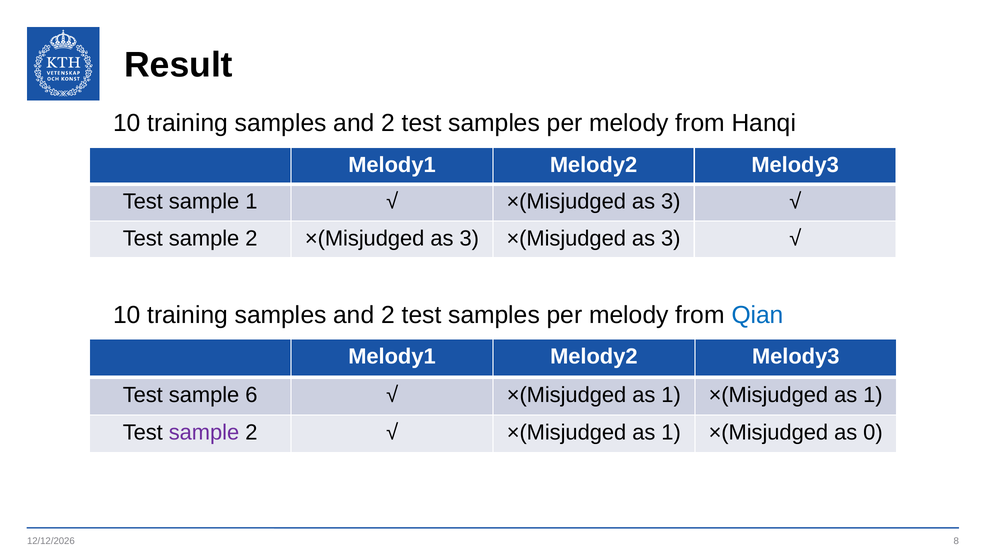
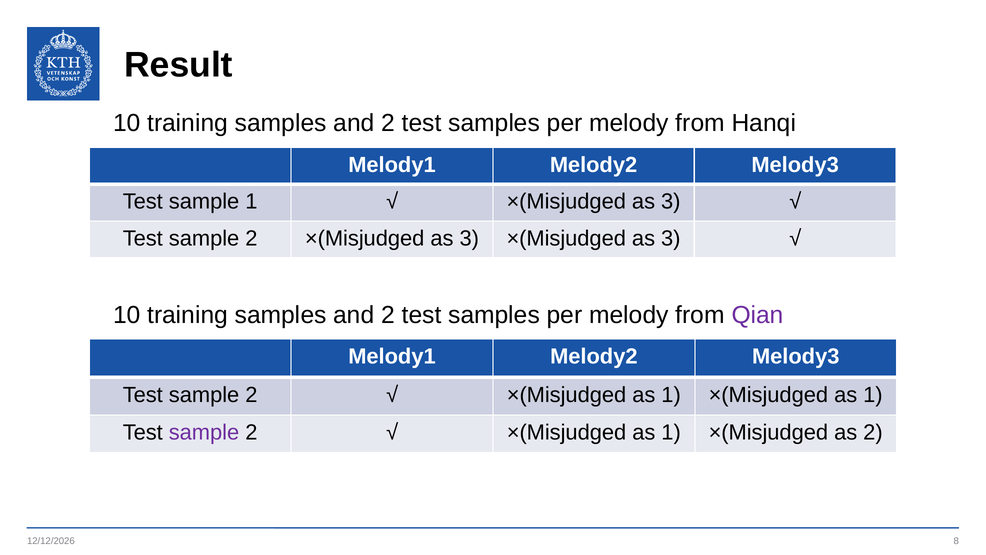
Qian colour: blue -> purple
6 at (251, 395): 6 -> 2
as 0: 0 -> 2
